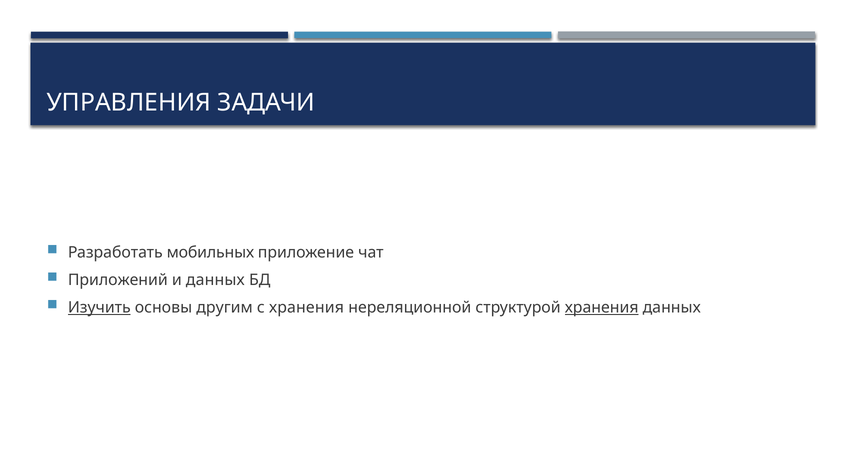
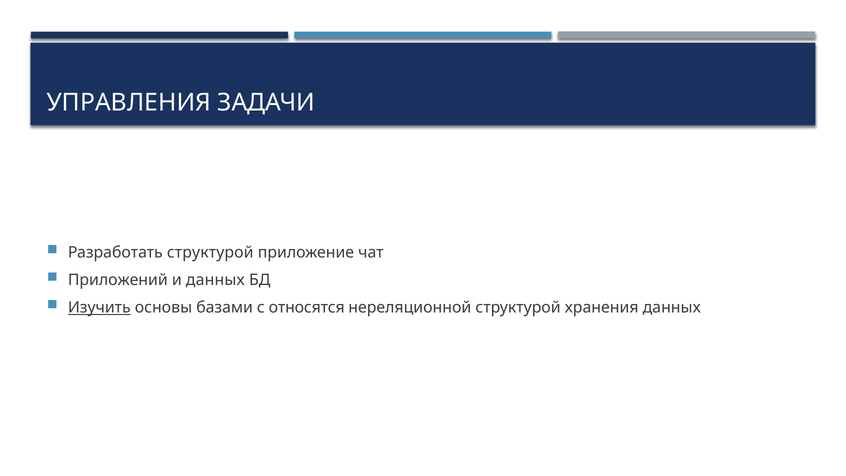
Разработать мобильных: мобильных -> структурой
другим: другим -> базами
с хранения: хранения -> относятся
хранения at (602, 308) underline: present -> none
